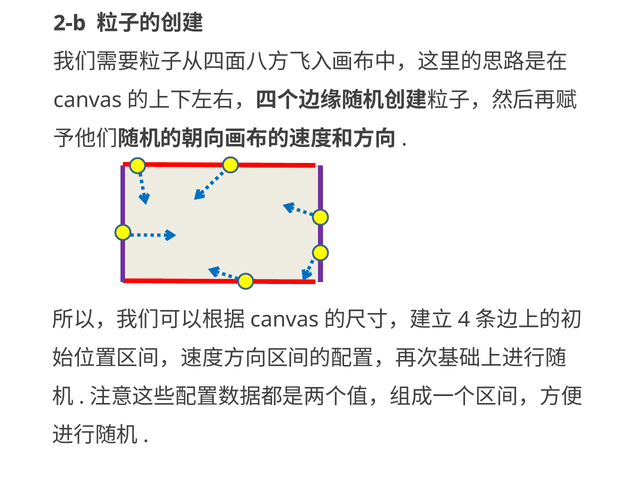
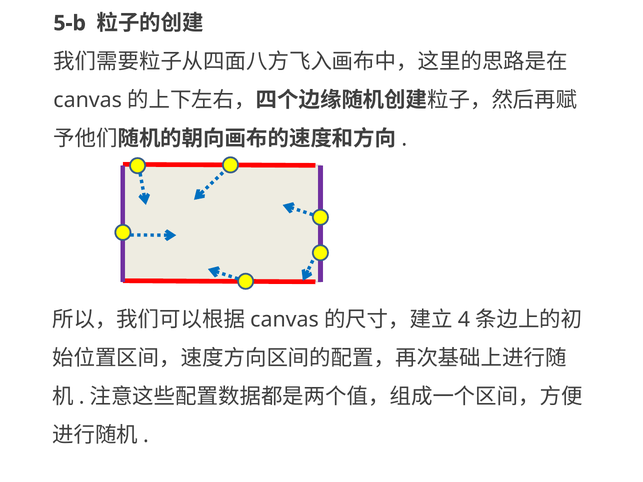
2-b: 2-b -> 5-b
